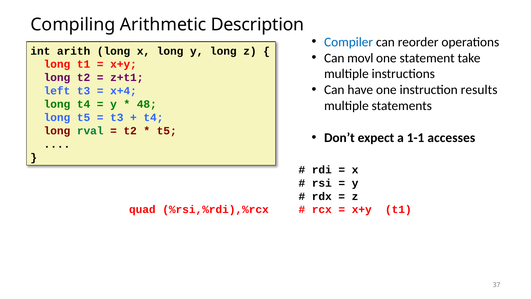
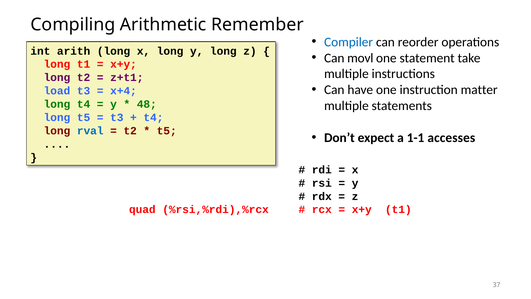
Description: Description -> Remember
results: results -> matter
left: left -> load
rval colour: green -> blue
